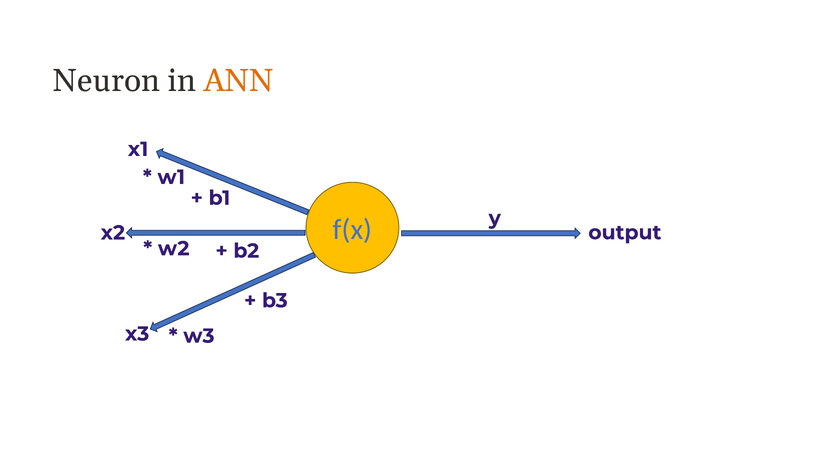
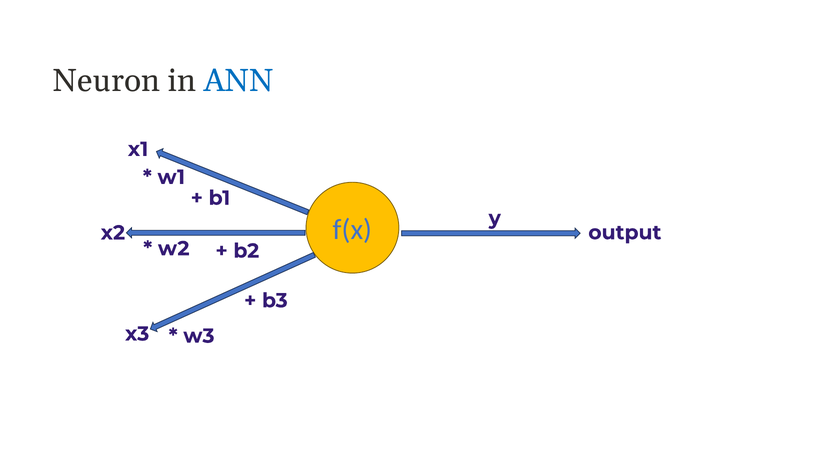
ANN colour: orange -> blue
